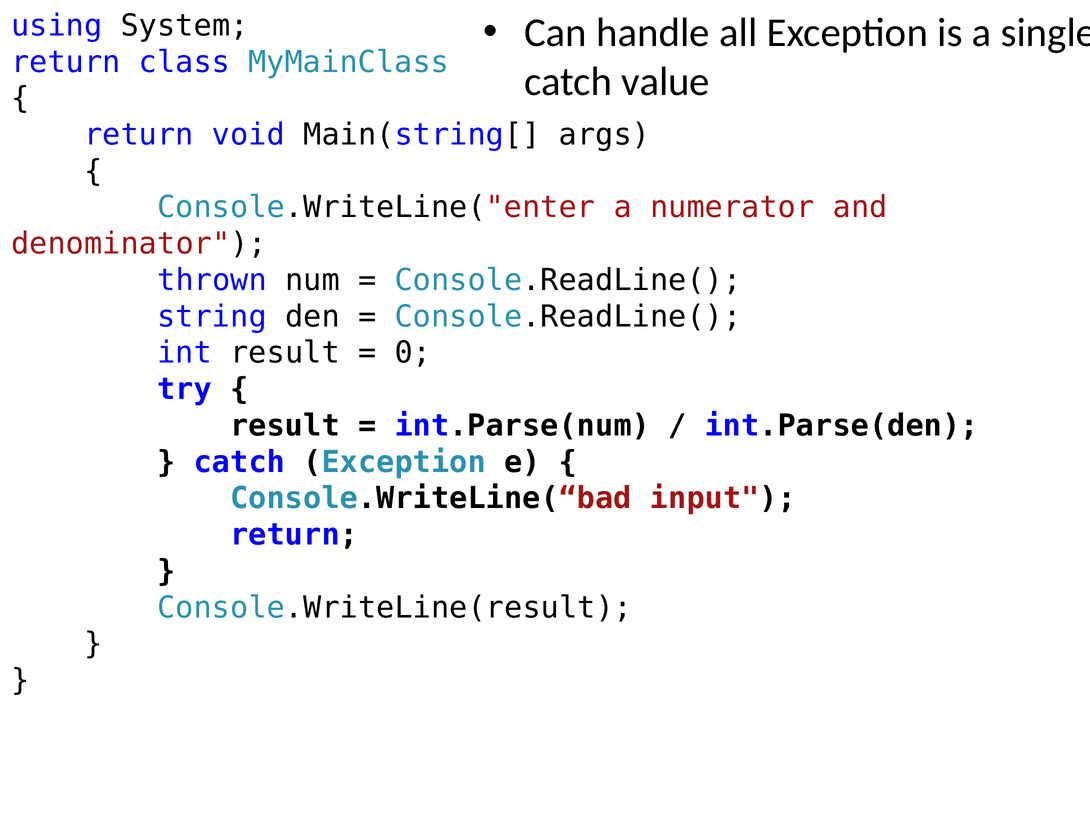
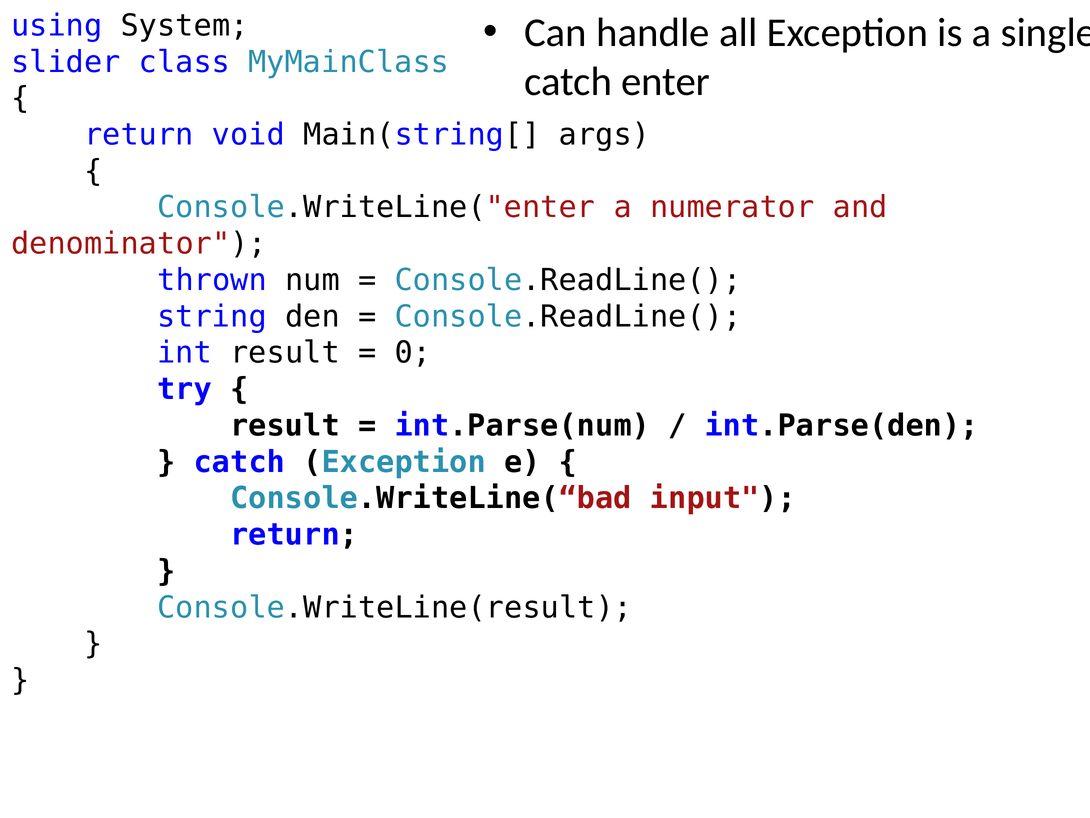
return at (66, 62): return -> slider
value: value -> enter
